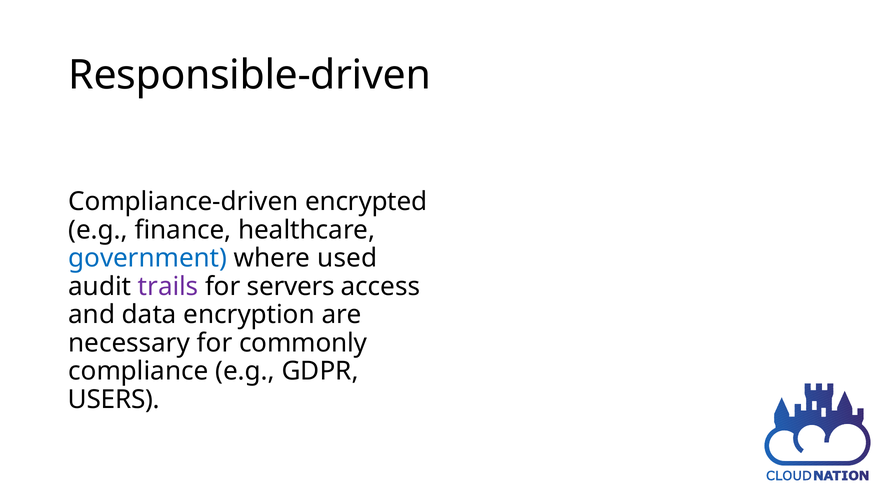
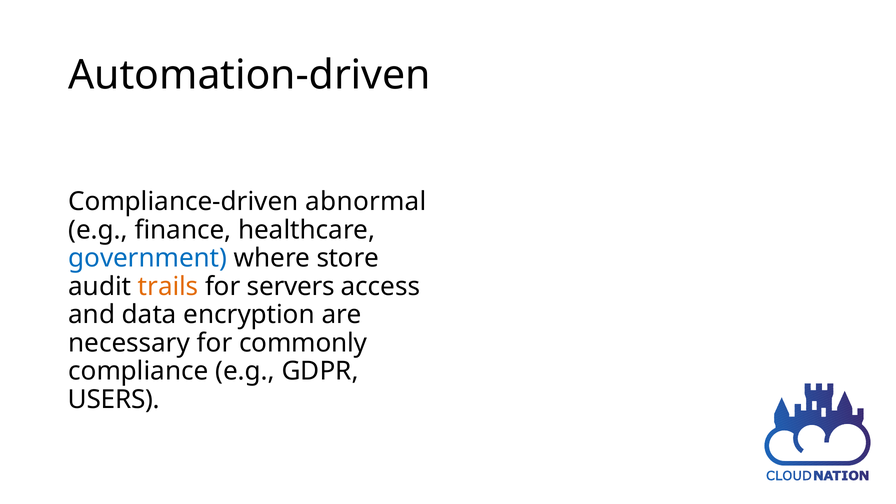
Responsible-driven: Responsible-driven -> Automation-driven
encrypted: encrypted -> abnormal
used: used -> store
trails colour: purple -> orange
